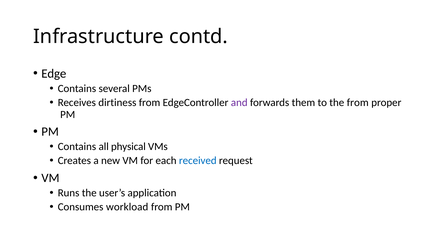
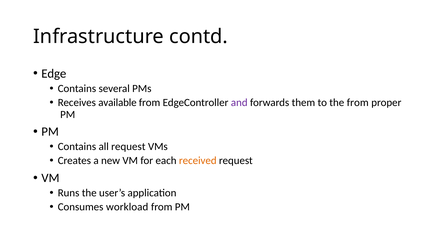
dirtiness: dirtiness -> available
all physical: physical -> request
received colour: blue -> orange
